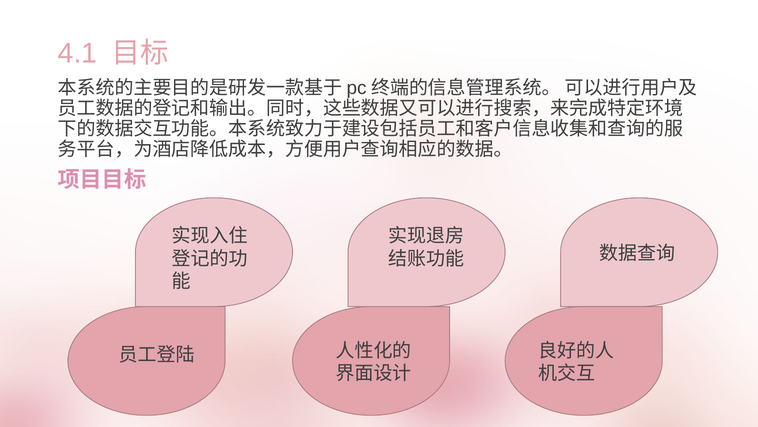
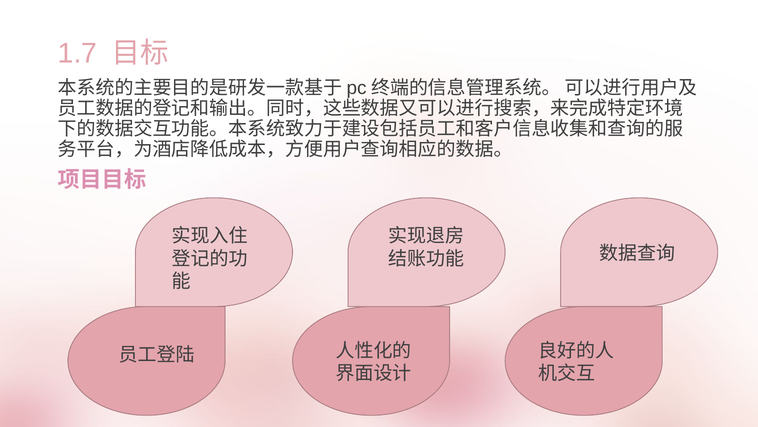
4.1: 4.1 -> 1.7
